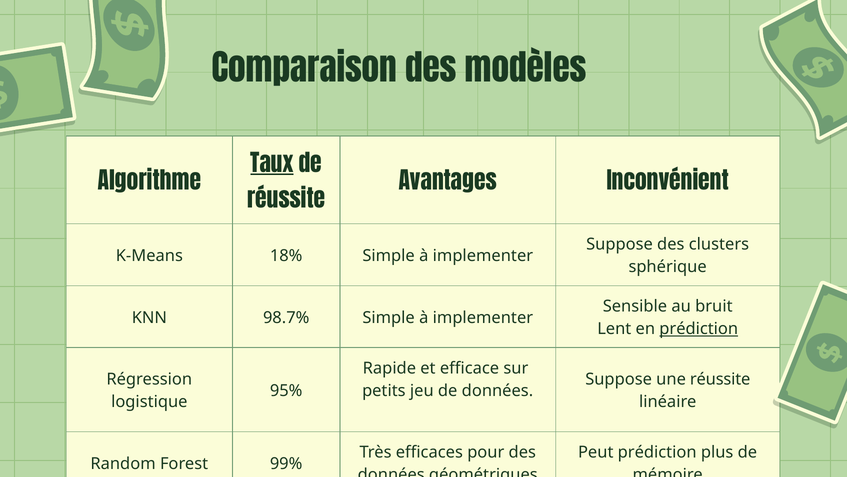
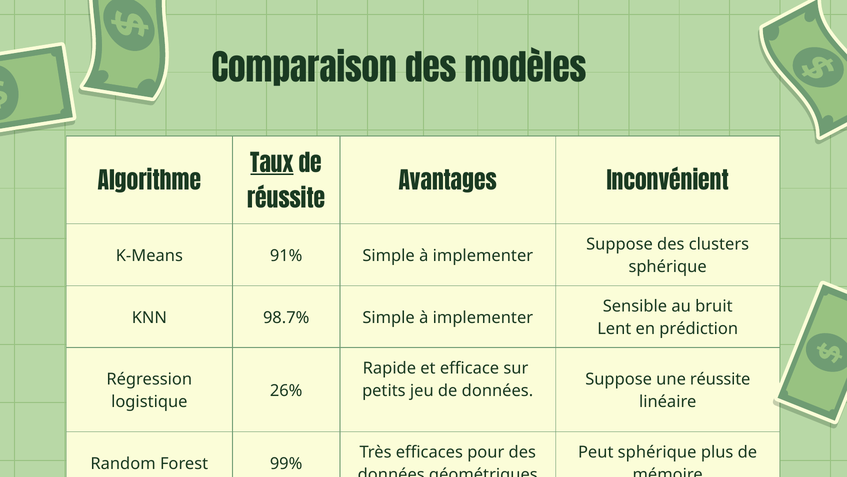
18%: 18% -> 91%
prédiction at (699, 328) underline: present -> none
95%: 95% -> 26%
Peut prédiction: prédiction -> sphérique
